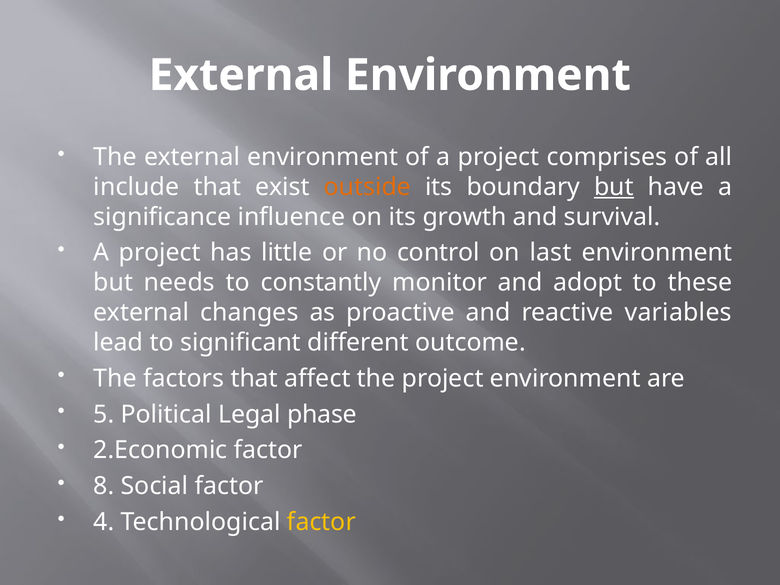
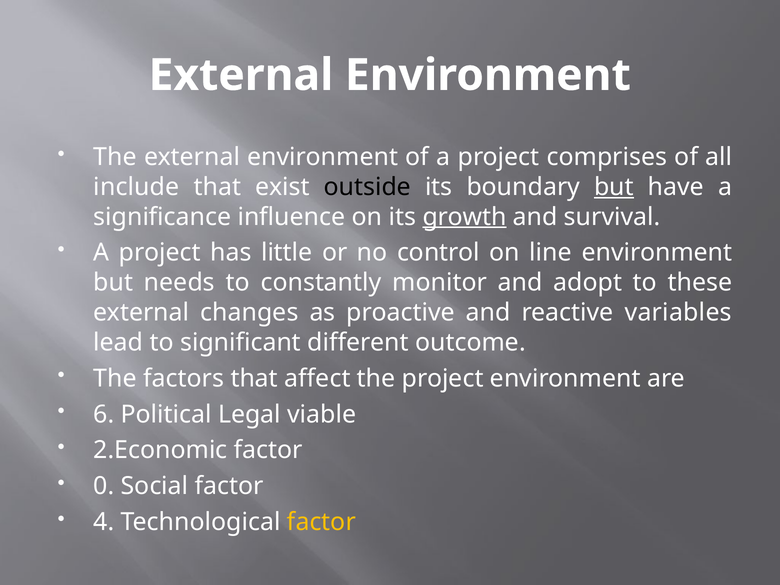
outside colour: orange -> black
growth underline: none -> present
last: last -> line
5: 5 -> 6
phase: phase -> viable
8: 8 -> 0
